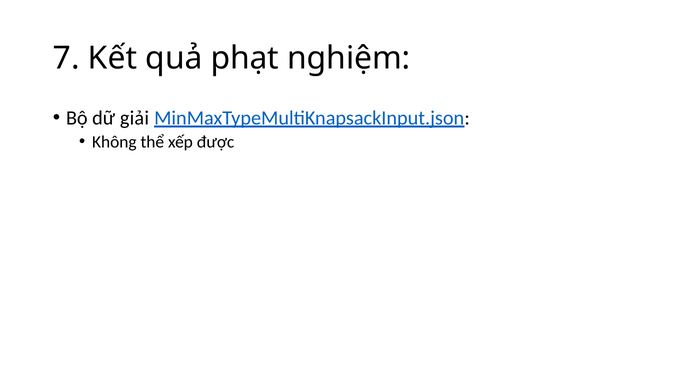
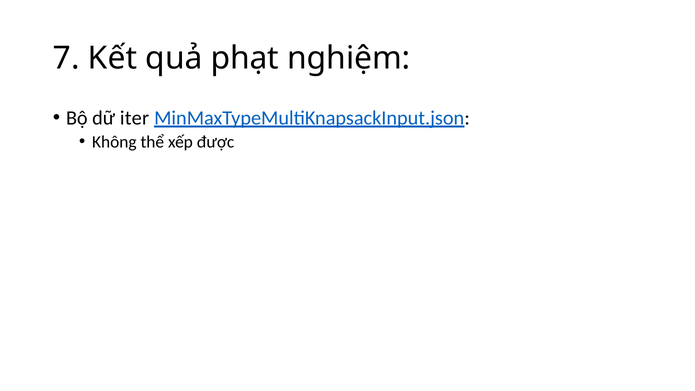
giải: giải -> iter
